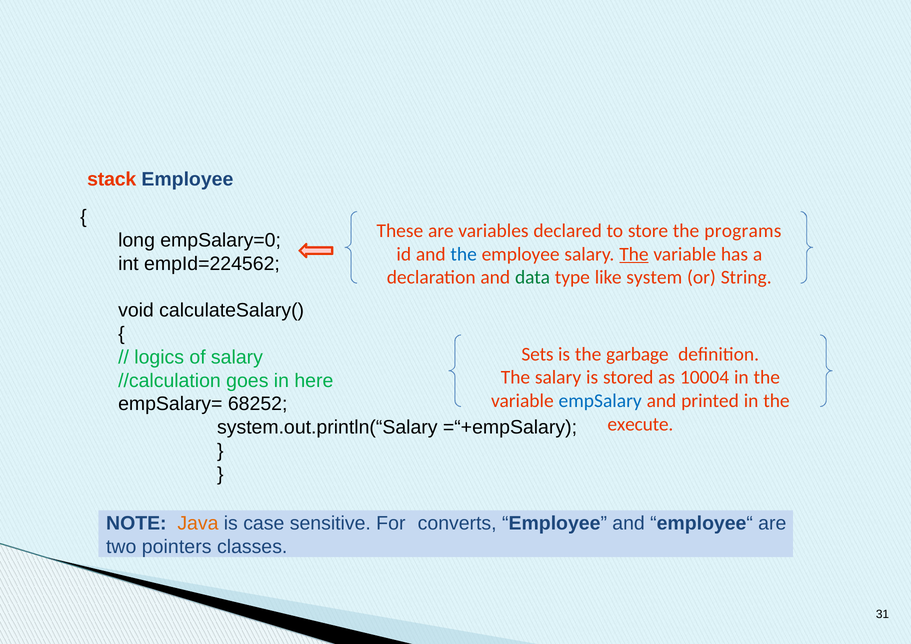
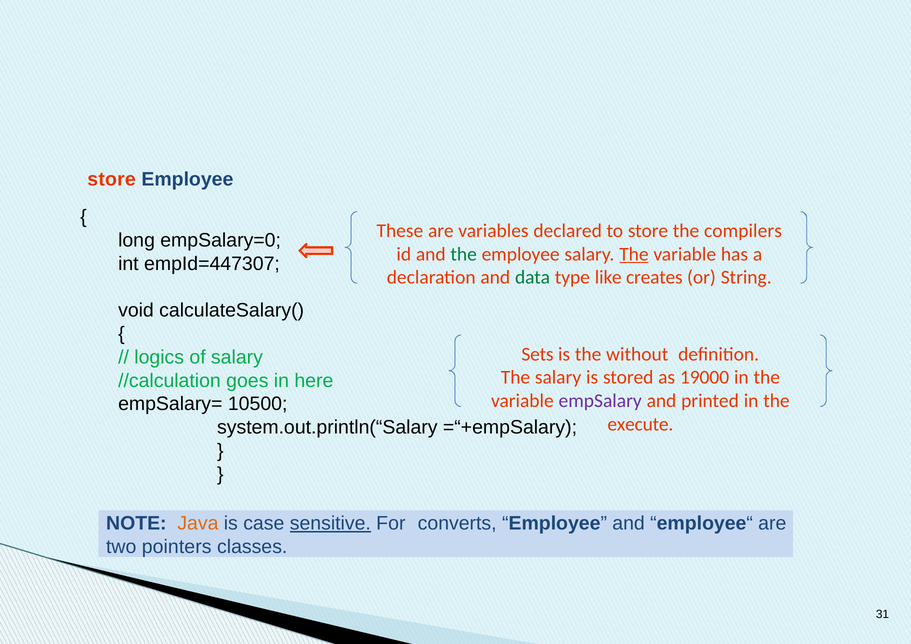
stack at (112, 179): stack -> store
programs: programs -> compilers
the at (464, 254) colour: blue -> green
empId=224562: empId=224562 -> empId=447307
system: system -> creates
garbage: garbage -> without
10004: 10004 -> 19000
empSalary colour: blue -> purple
68252: 68252 -> 10500
sensitive underline: none -> present
